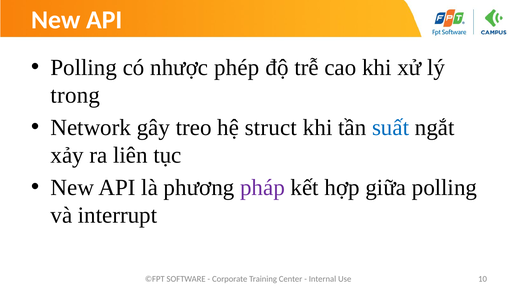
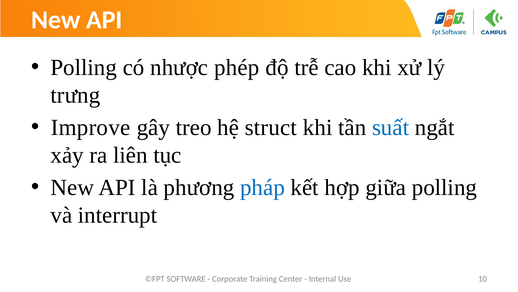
trong: trong -> trưng
Network: Network -> Improve
pháp colour: purple -> blue
